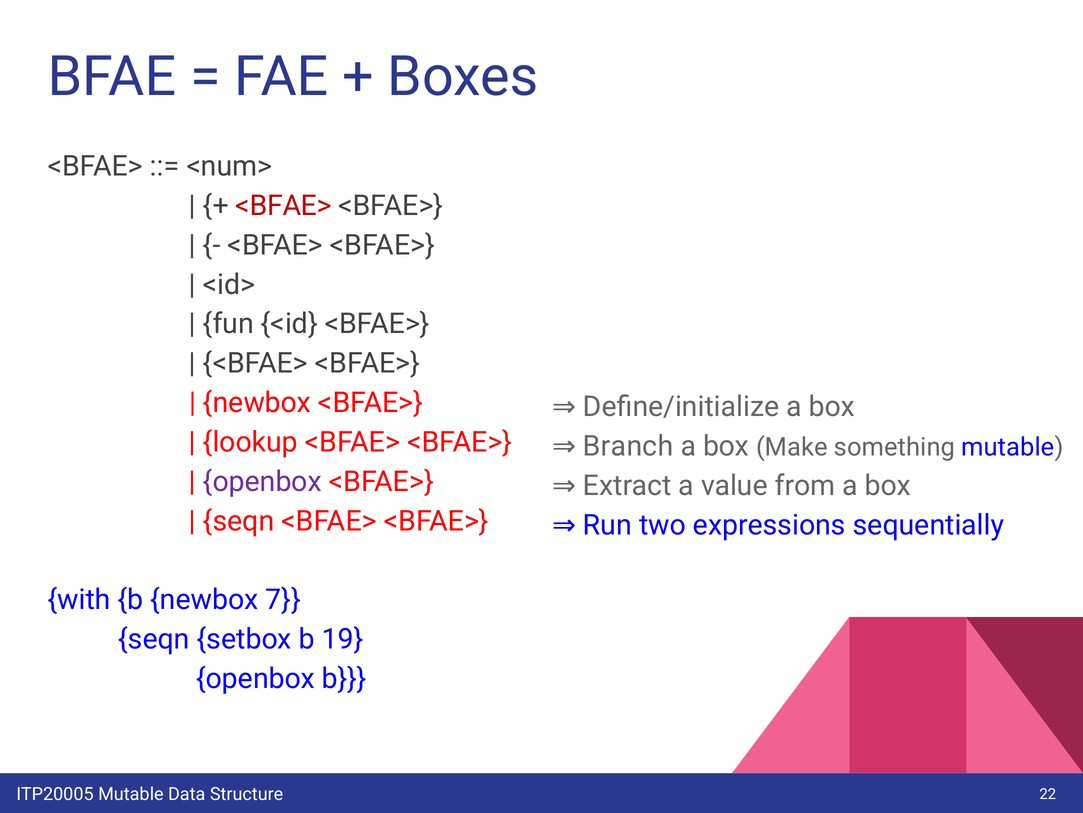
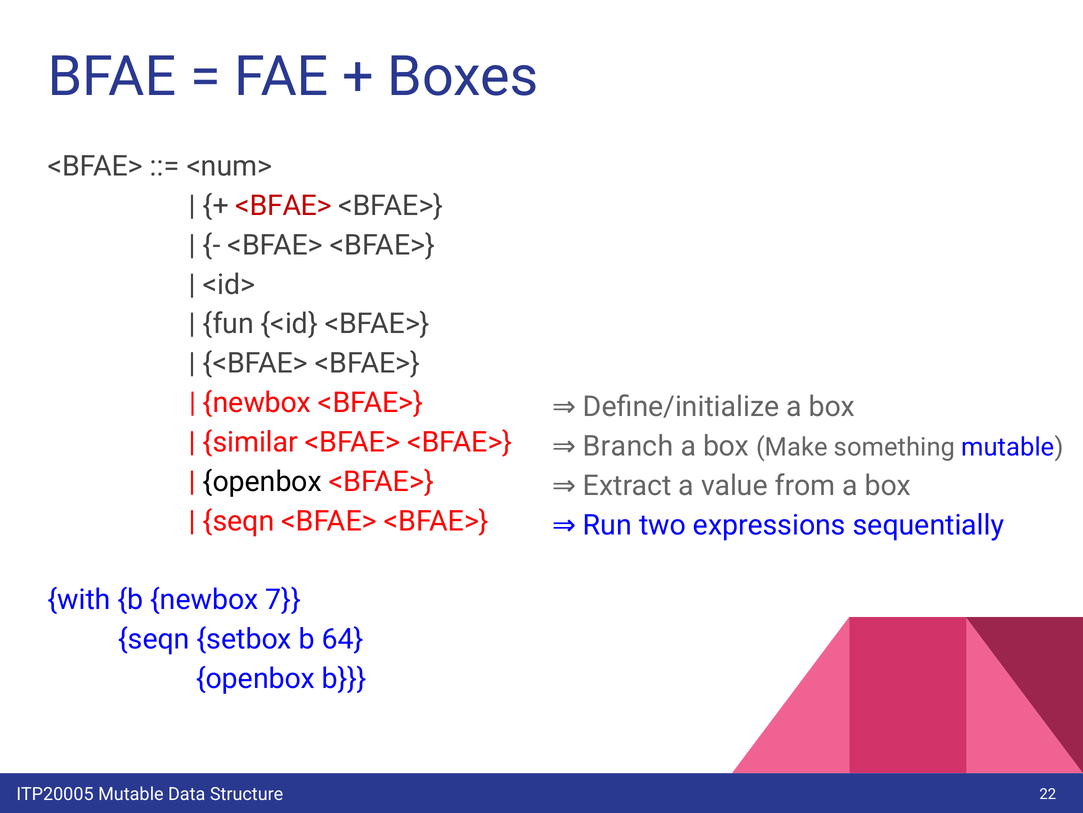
lookup: lookup -> similar
openbox at (262, 481) colour: purple -> black
19: 19 -> 64
